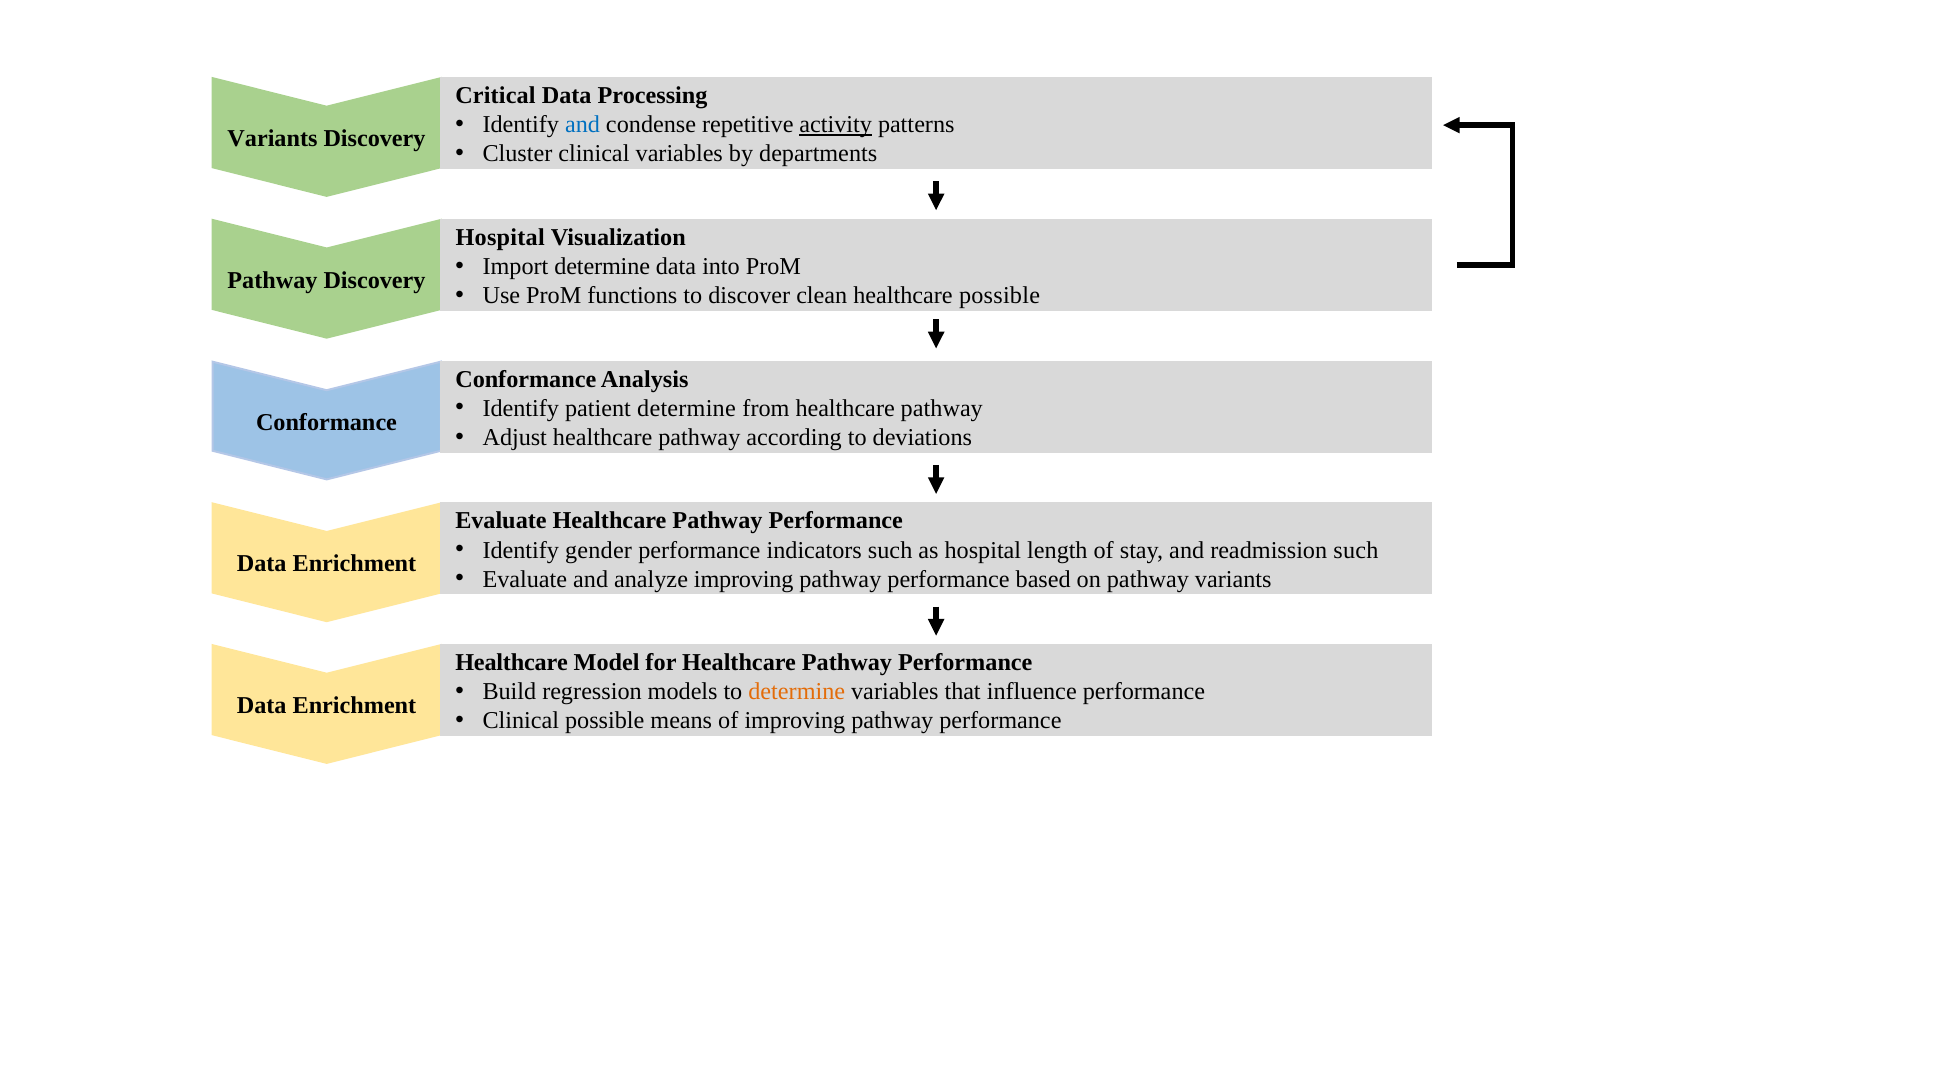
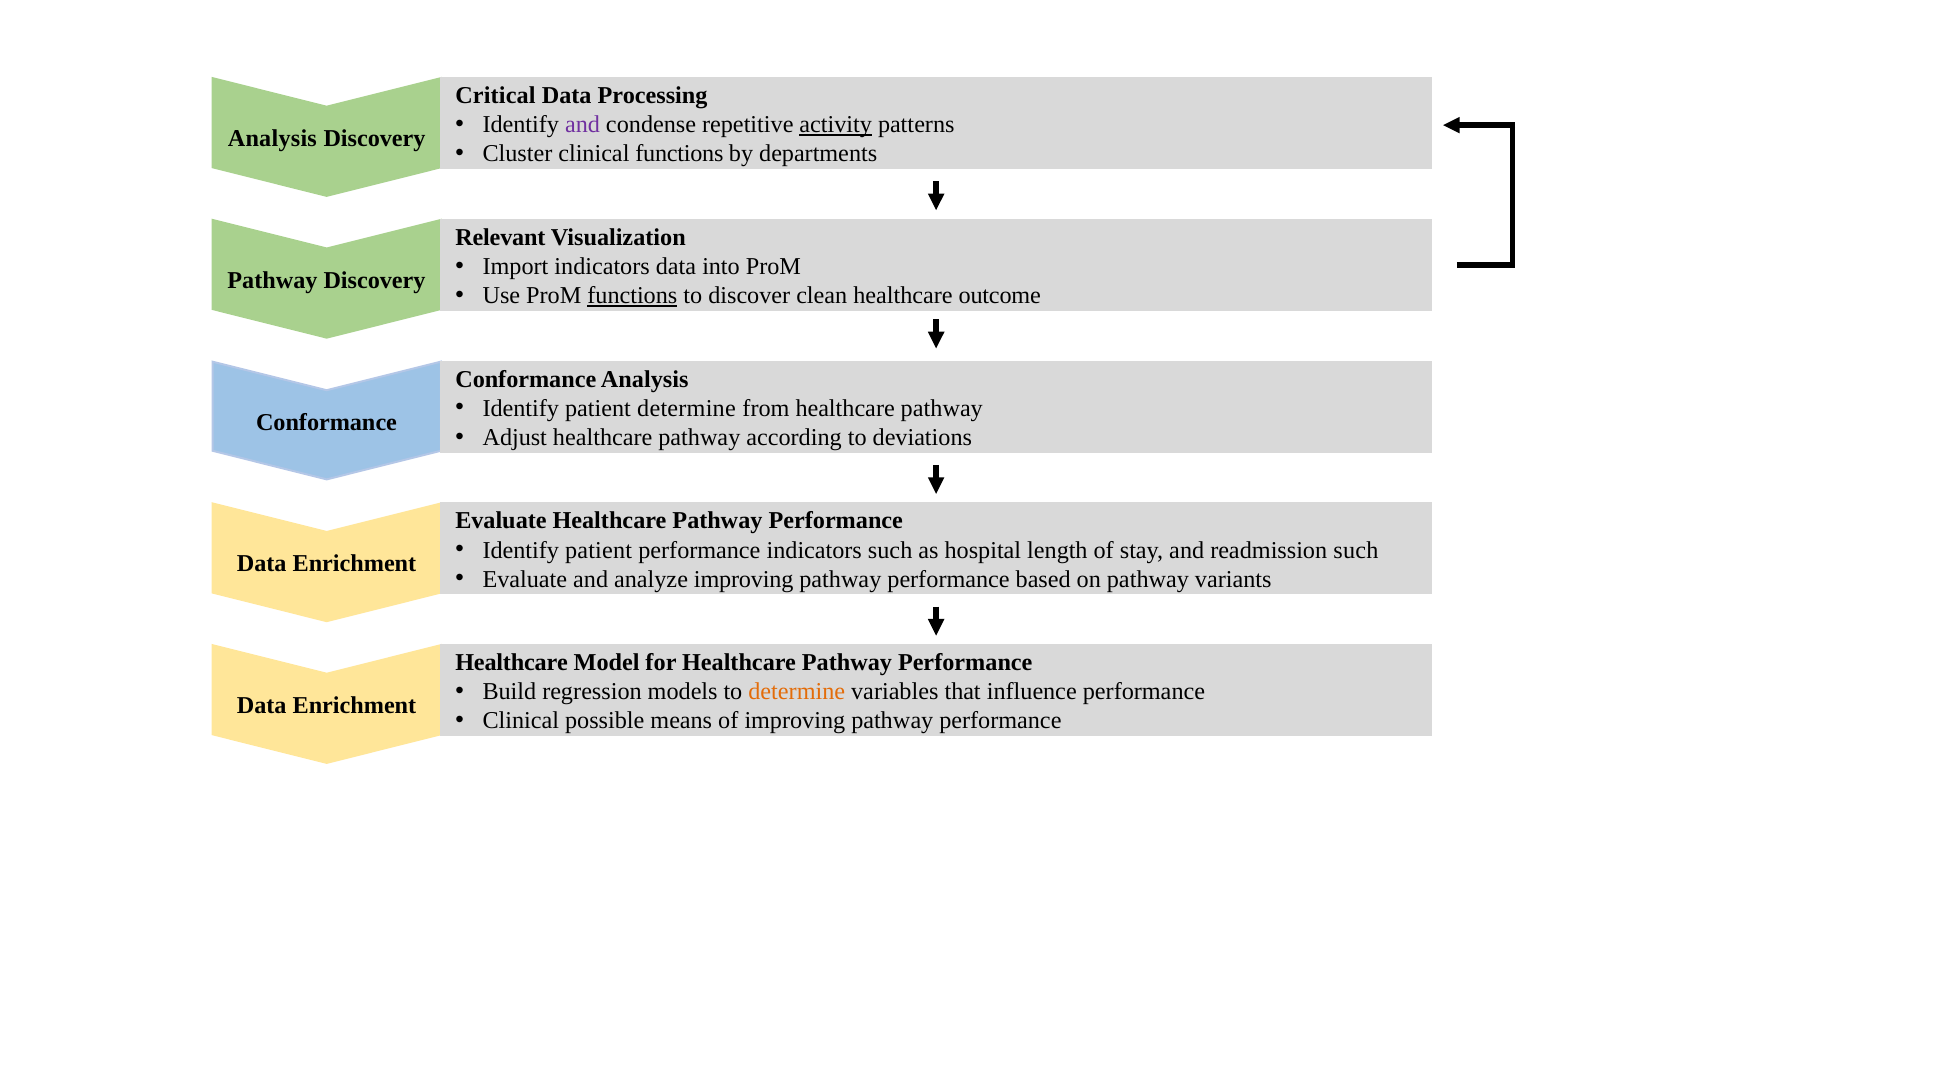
and at (583, 125) colour: blue -> purple
Variants at (272, 139): Variants -> Analysis
clinical variables: variables -> functions
Hospital at (500, 238): Hospital -> Relevant
Import determine: determine -> indicators
functions at (632, 296) underline: none -> present
healthcare possible: possible -> outcome
gender at (599, 550): gender -> patient
